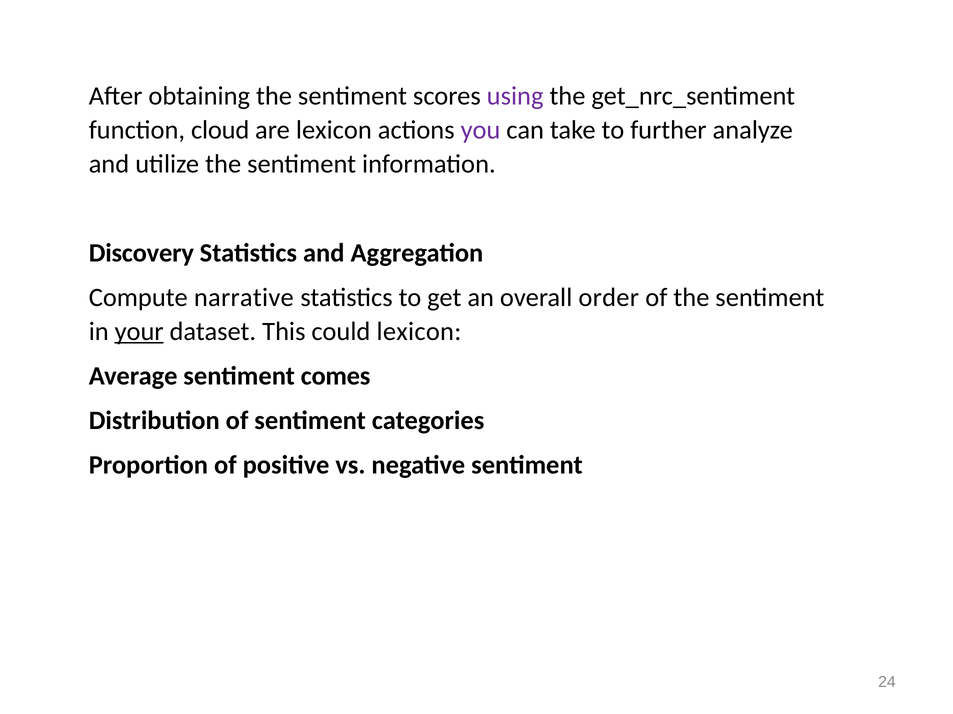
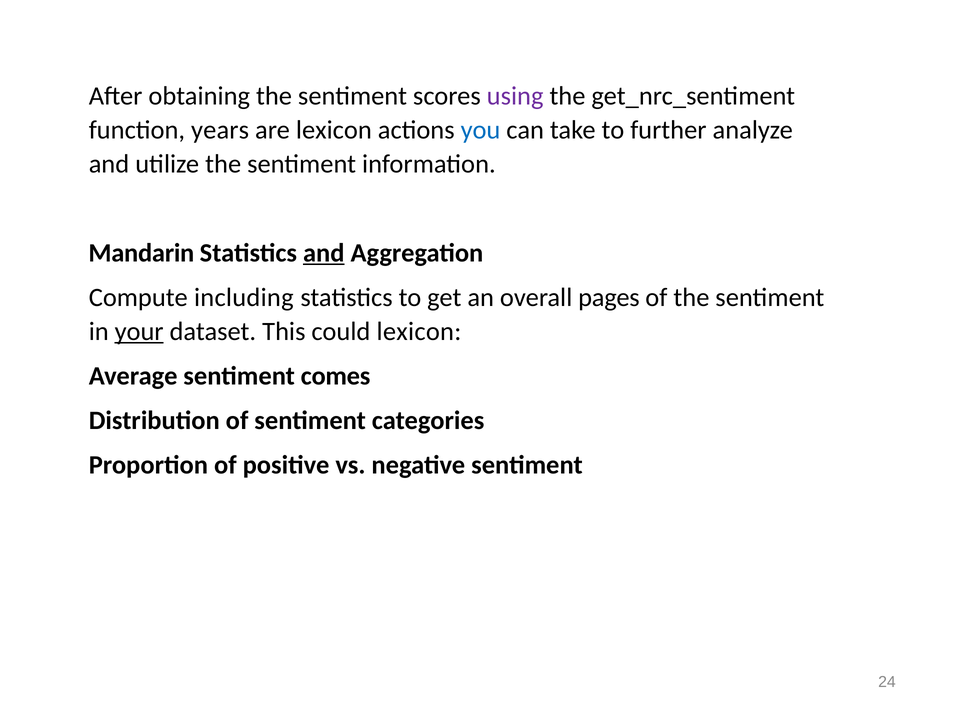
cloud: cloud -> years
you colour: purple -> blue
Discovery: Discovery -> Mandarin
and at (324, 253) underline: none -> present
narrative: narrative -> including
order: order -> pages
